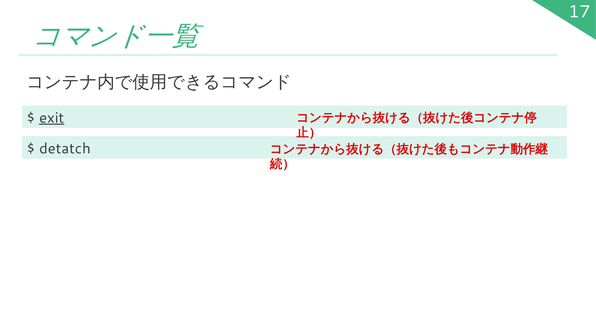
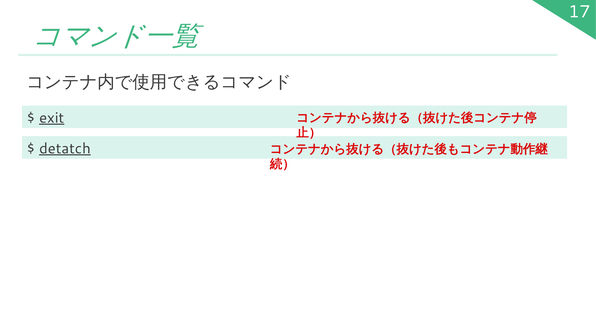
detatch underline: none -> present
